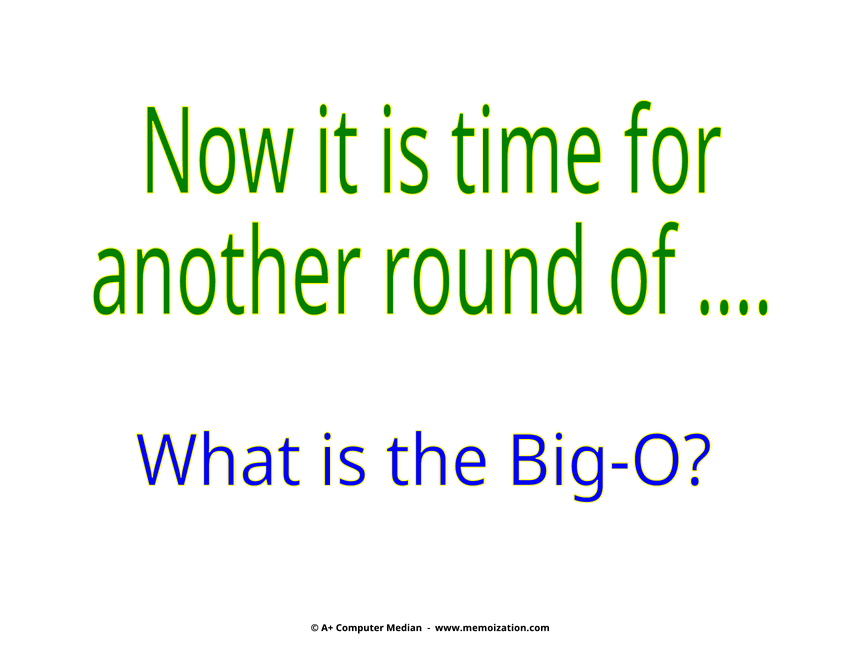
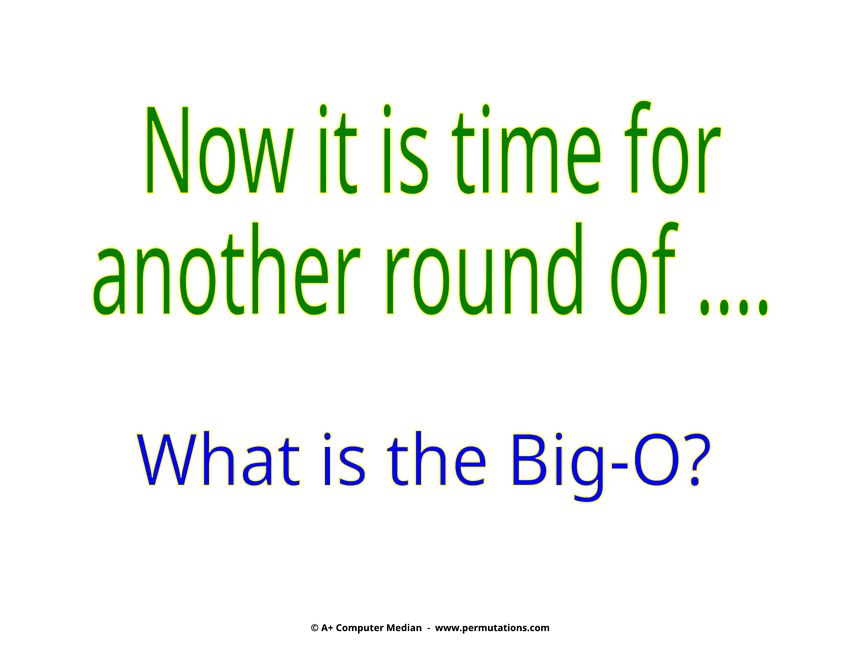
www.memoization.com: www.memoization.com -> www.permutations.com
